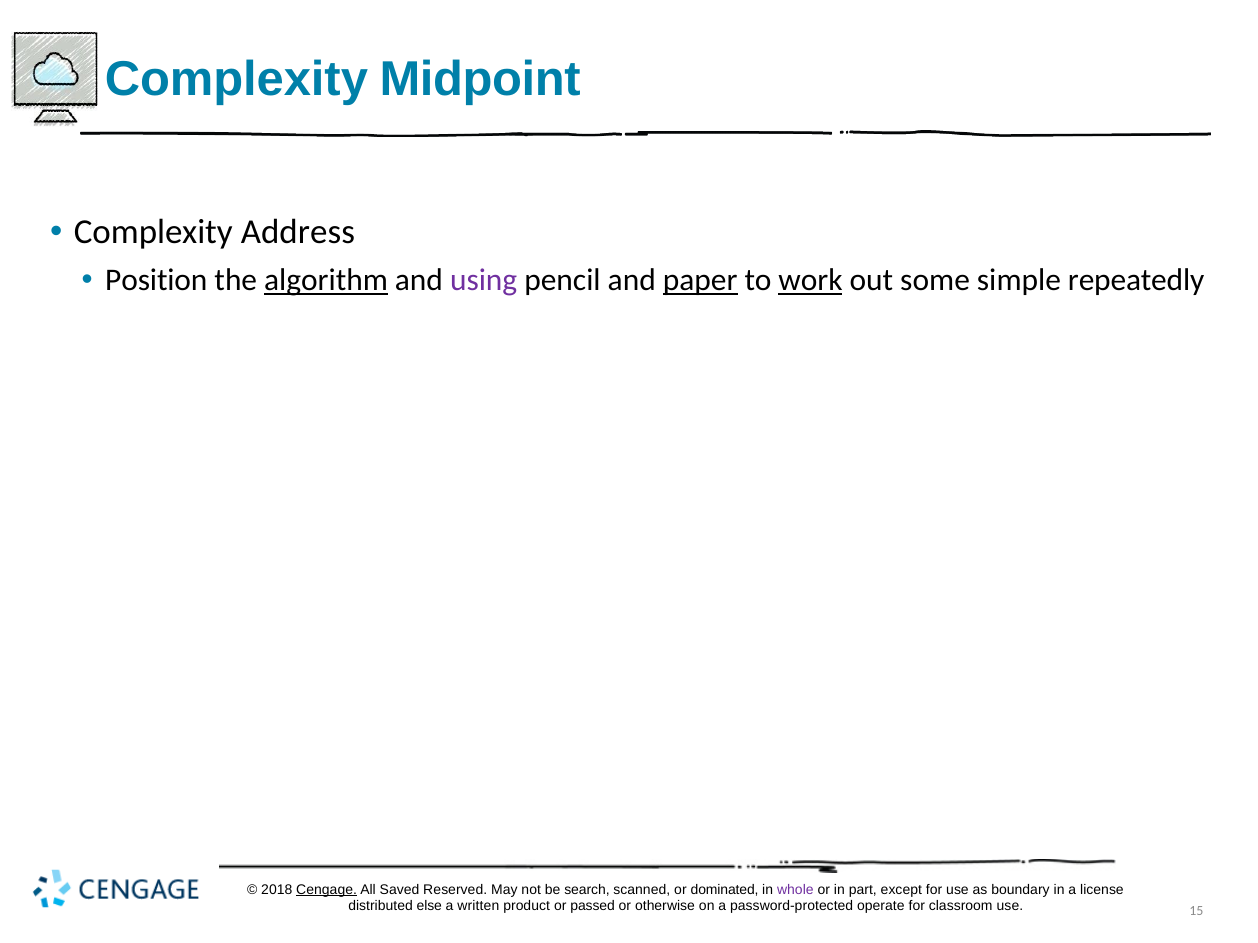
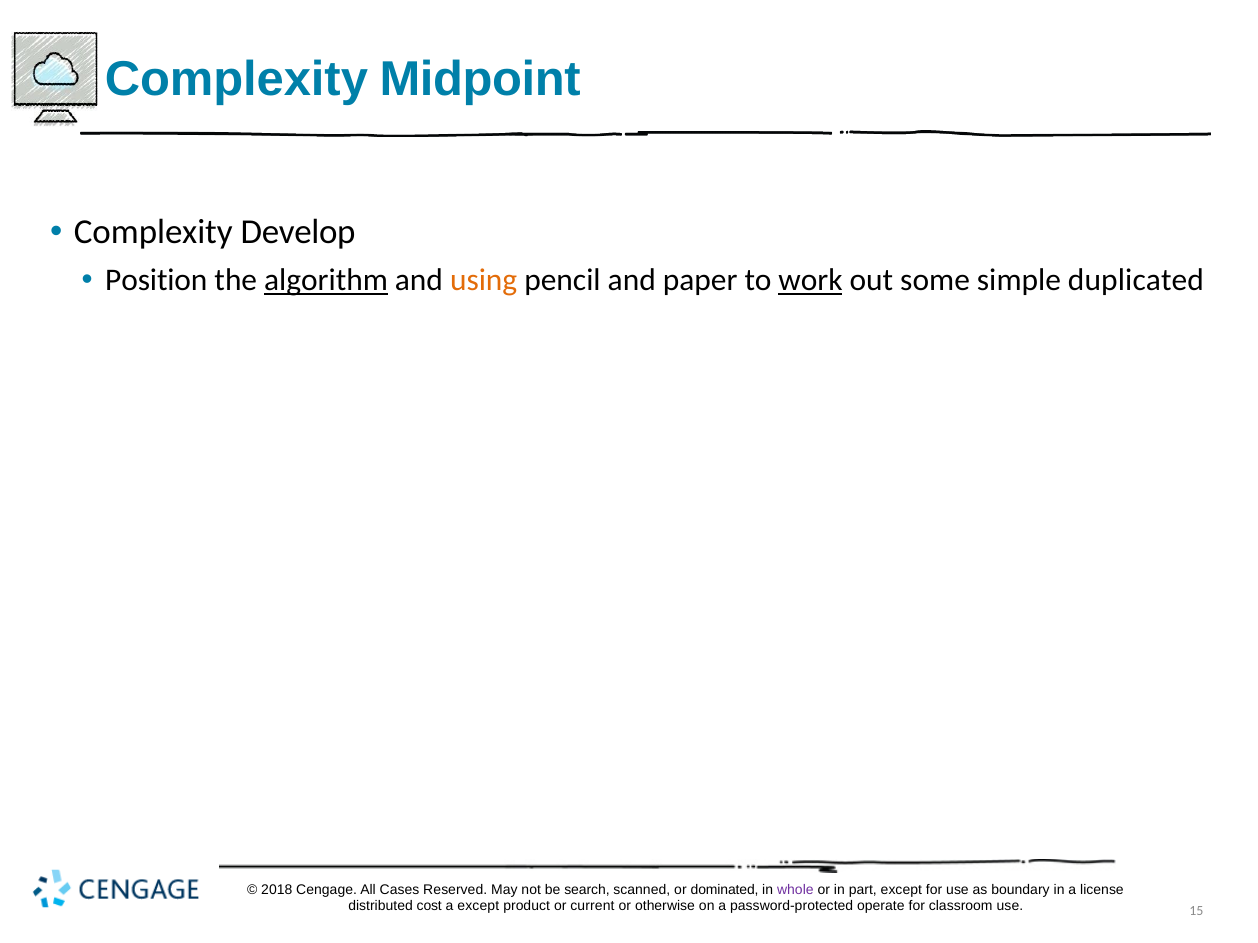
Address: Address -> Develop
using colour: purple -> orange
paper underline: present -> none
repeatedly: repeatedly -> duplicated
Cengage underline: present -> none
Saved: Saved -> Cases
else: else -> cost
a written: written -> except
passed: passed -> current
